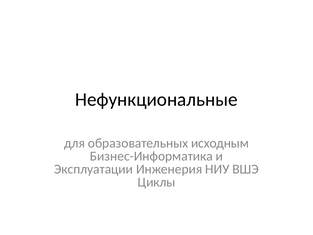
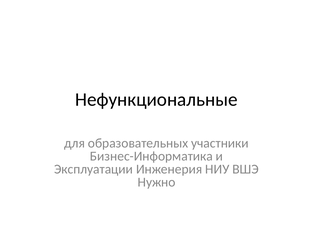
исходным: исходным -> участники
Циклы: Циклы -> Нужно
